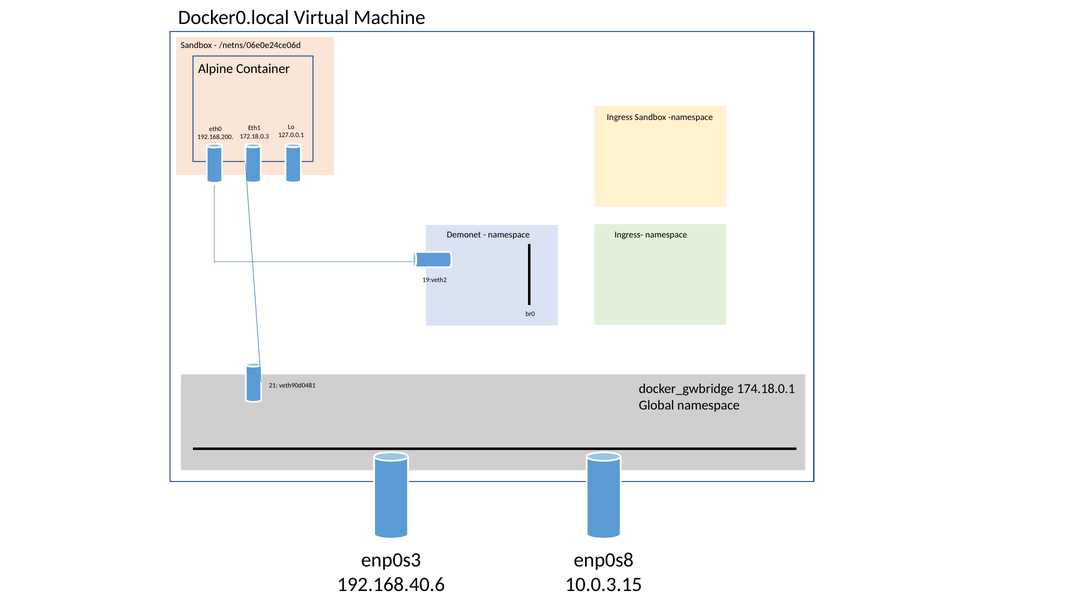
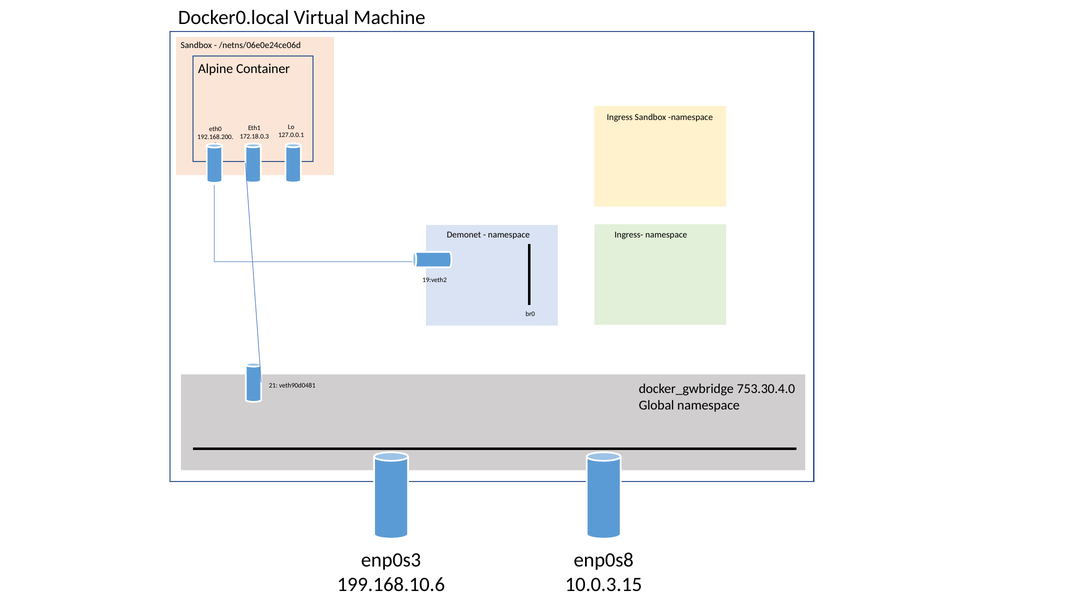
174.18.0.1: 174.18.0.1 -> 753.30.4.0
192.168.40.6: 192.168.40.6 -> 199.168.10.6
